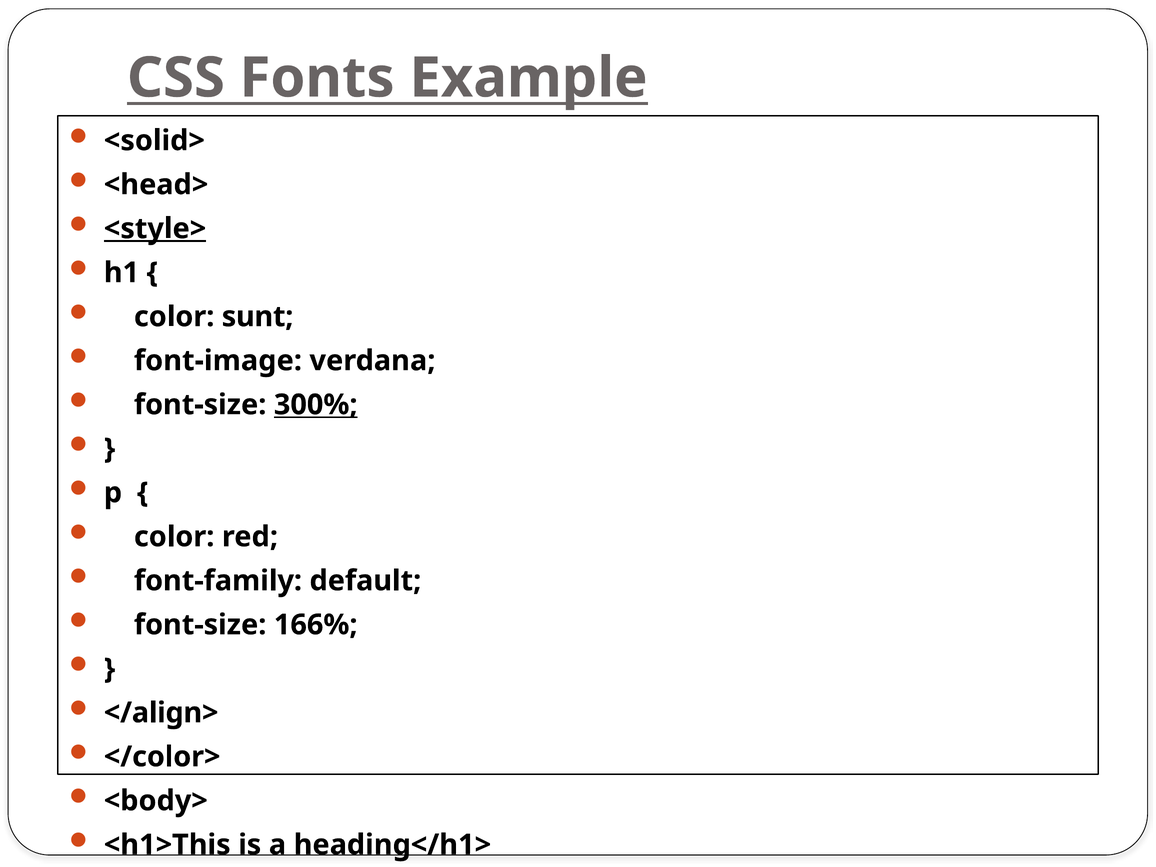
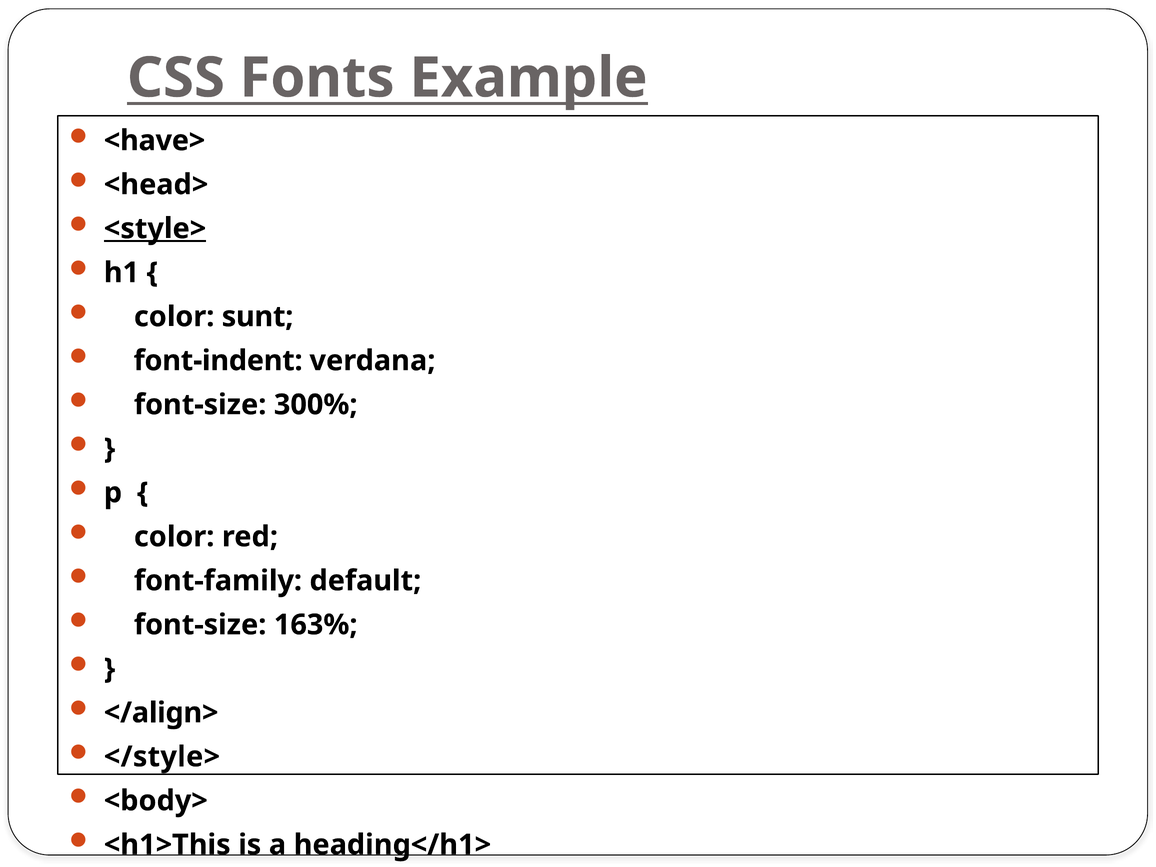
<solid>: <solid> -> <have>
font-image: font-image -> font-indent
300% underline: present -> none
166%: 166% -> 163%
</color>: </color> -> </style>
